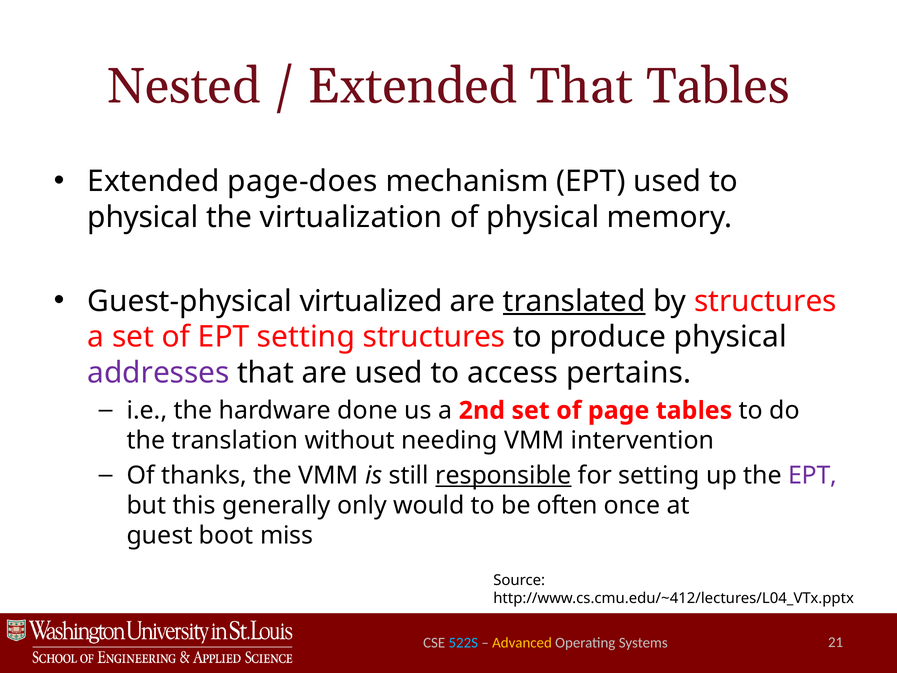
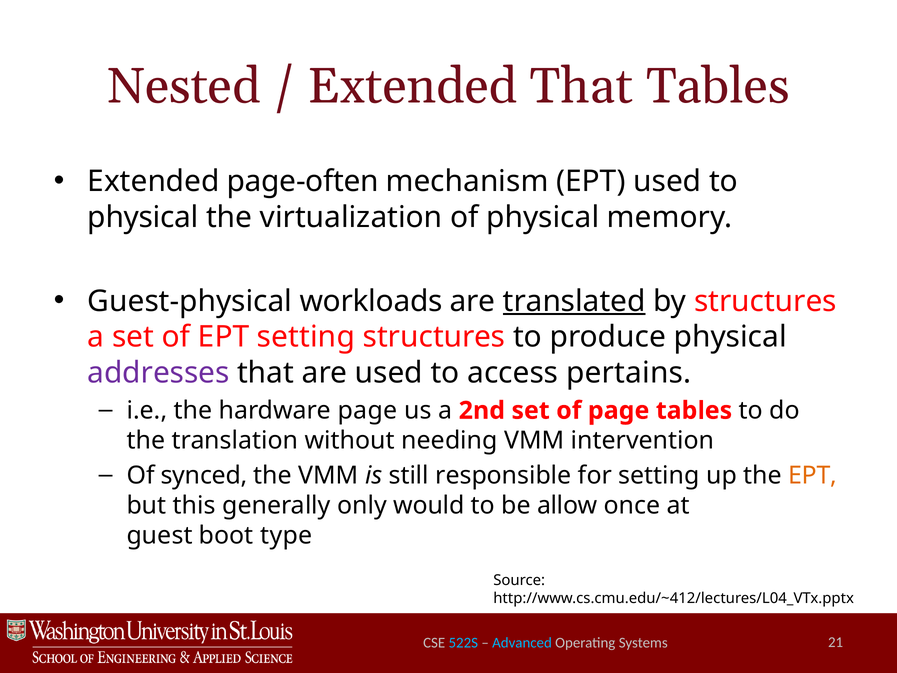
page-does: page-does -> page-often
virtualized: virtualized -> workloads
hardware done: done -> page
thanks: thanks -> synced
responsible underline: present -> none
EPT at (813, 475) colour: purple -> orange
often: often -> allow
miss: miss -> type
Advanced colour: yellow -> light blue
